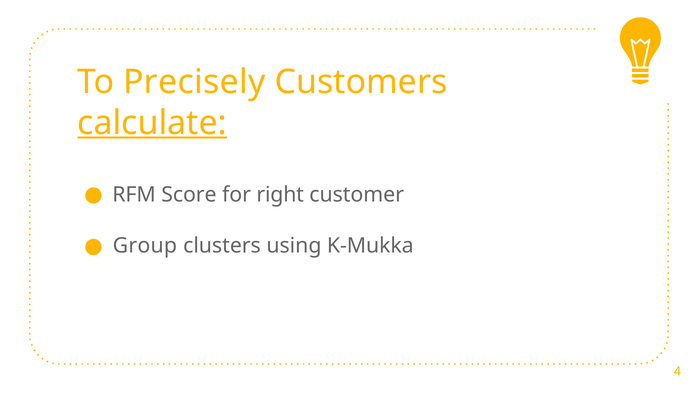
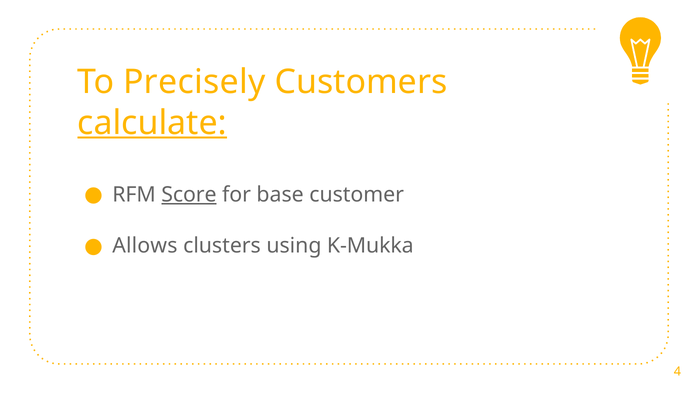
Score underline: none -> present
right: right -> base
Group: Group -> Allows
